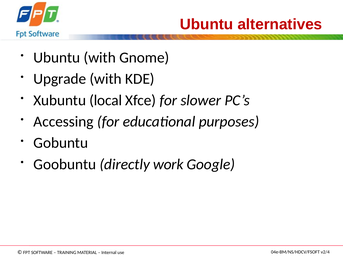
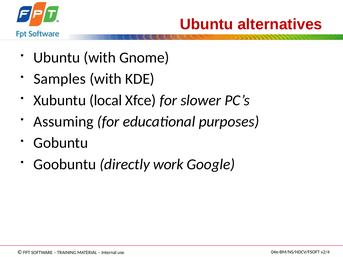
Upgrade: Upgrade -> Samples
Accessing: Accessing -> Assuming
